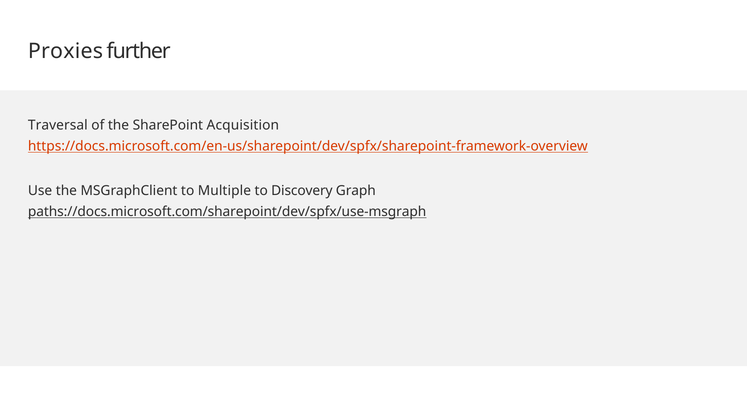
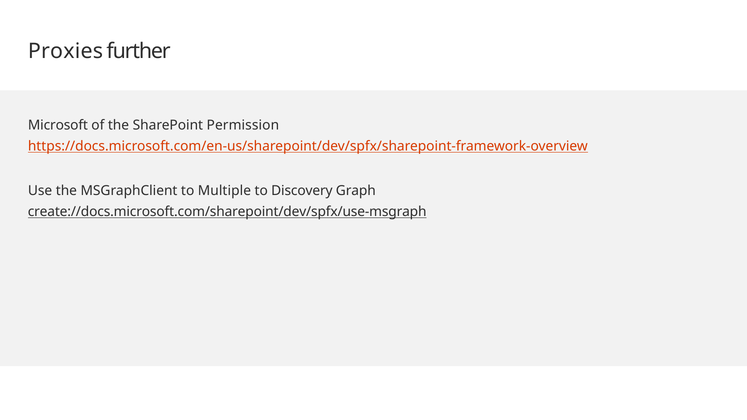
Traversal: Traversal -> Microsoft
Acquisition: Acquisition -> Permission
paths://docs.microsoft.com/sharepoint/dev/spfx/use-msgraph: paths://docs.microsoft.com/sharepoint/dev/spfx/use-msgraph -> create://docs.microsoft.com/sharepoint/dev/spfx/use-msgraph
